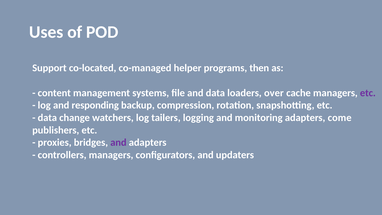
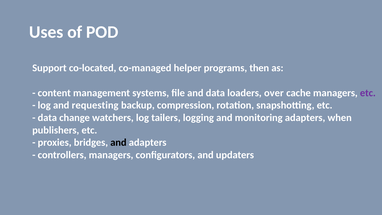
responding: responding -> requesting
come: come -> when
and at (118, 142) colour: purple -> black
